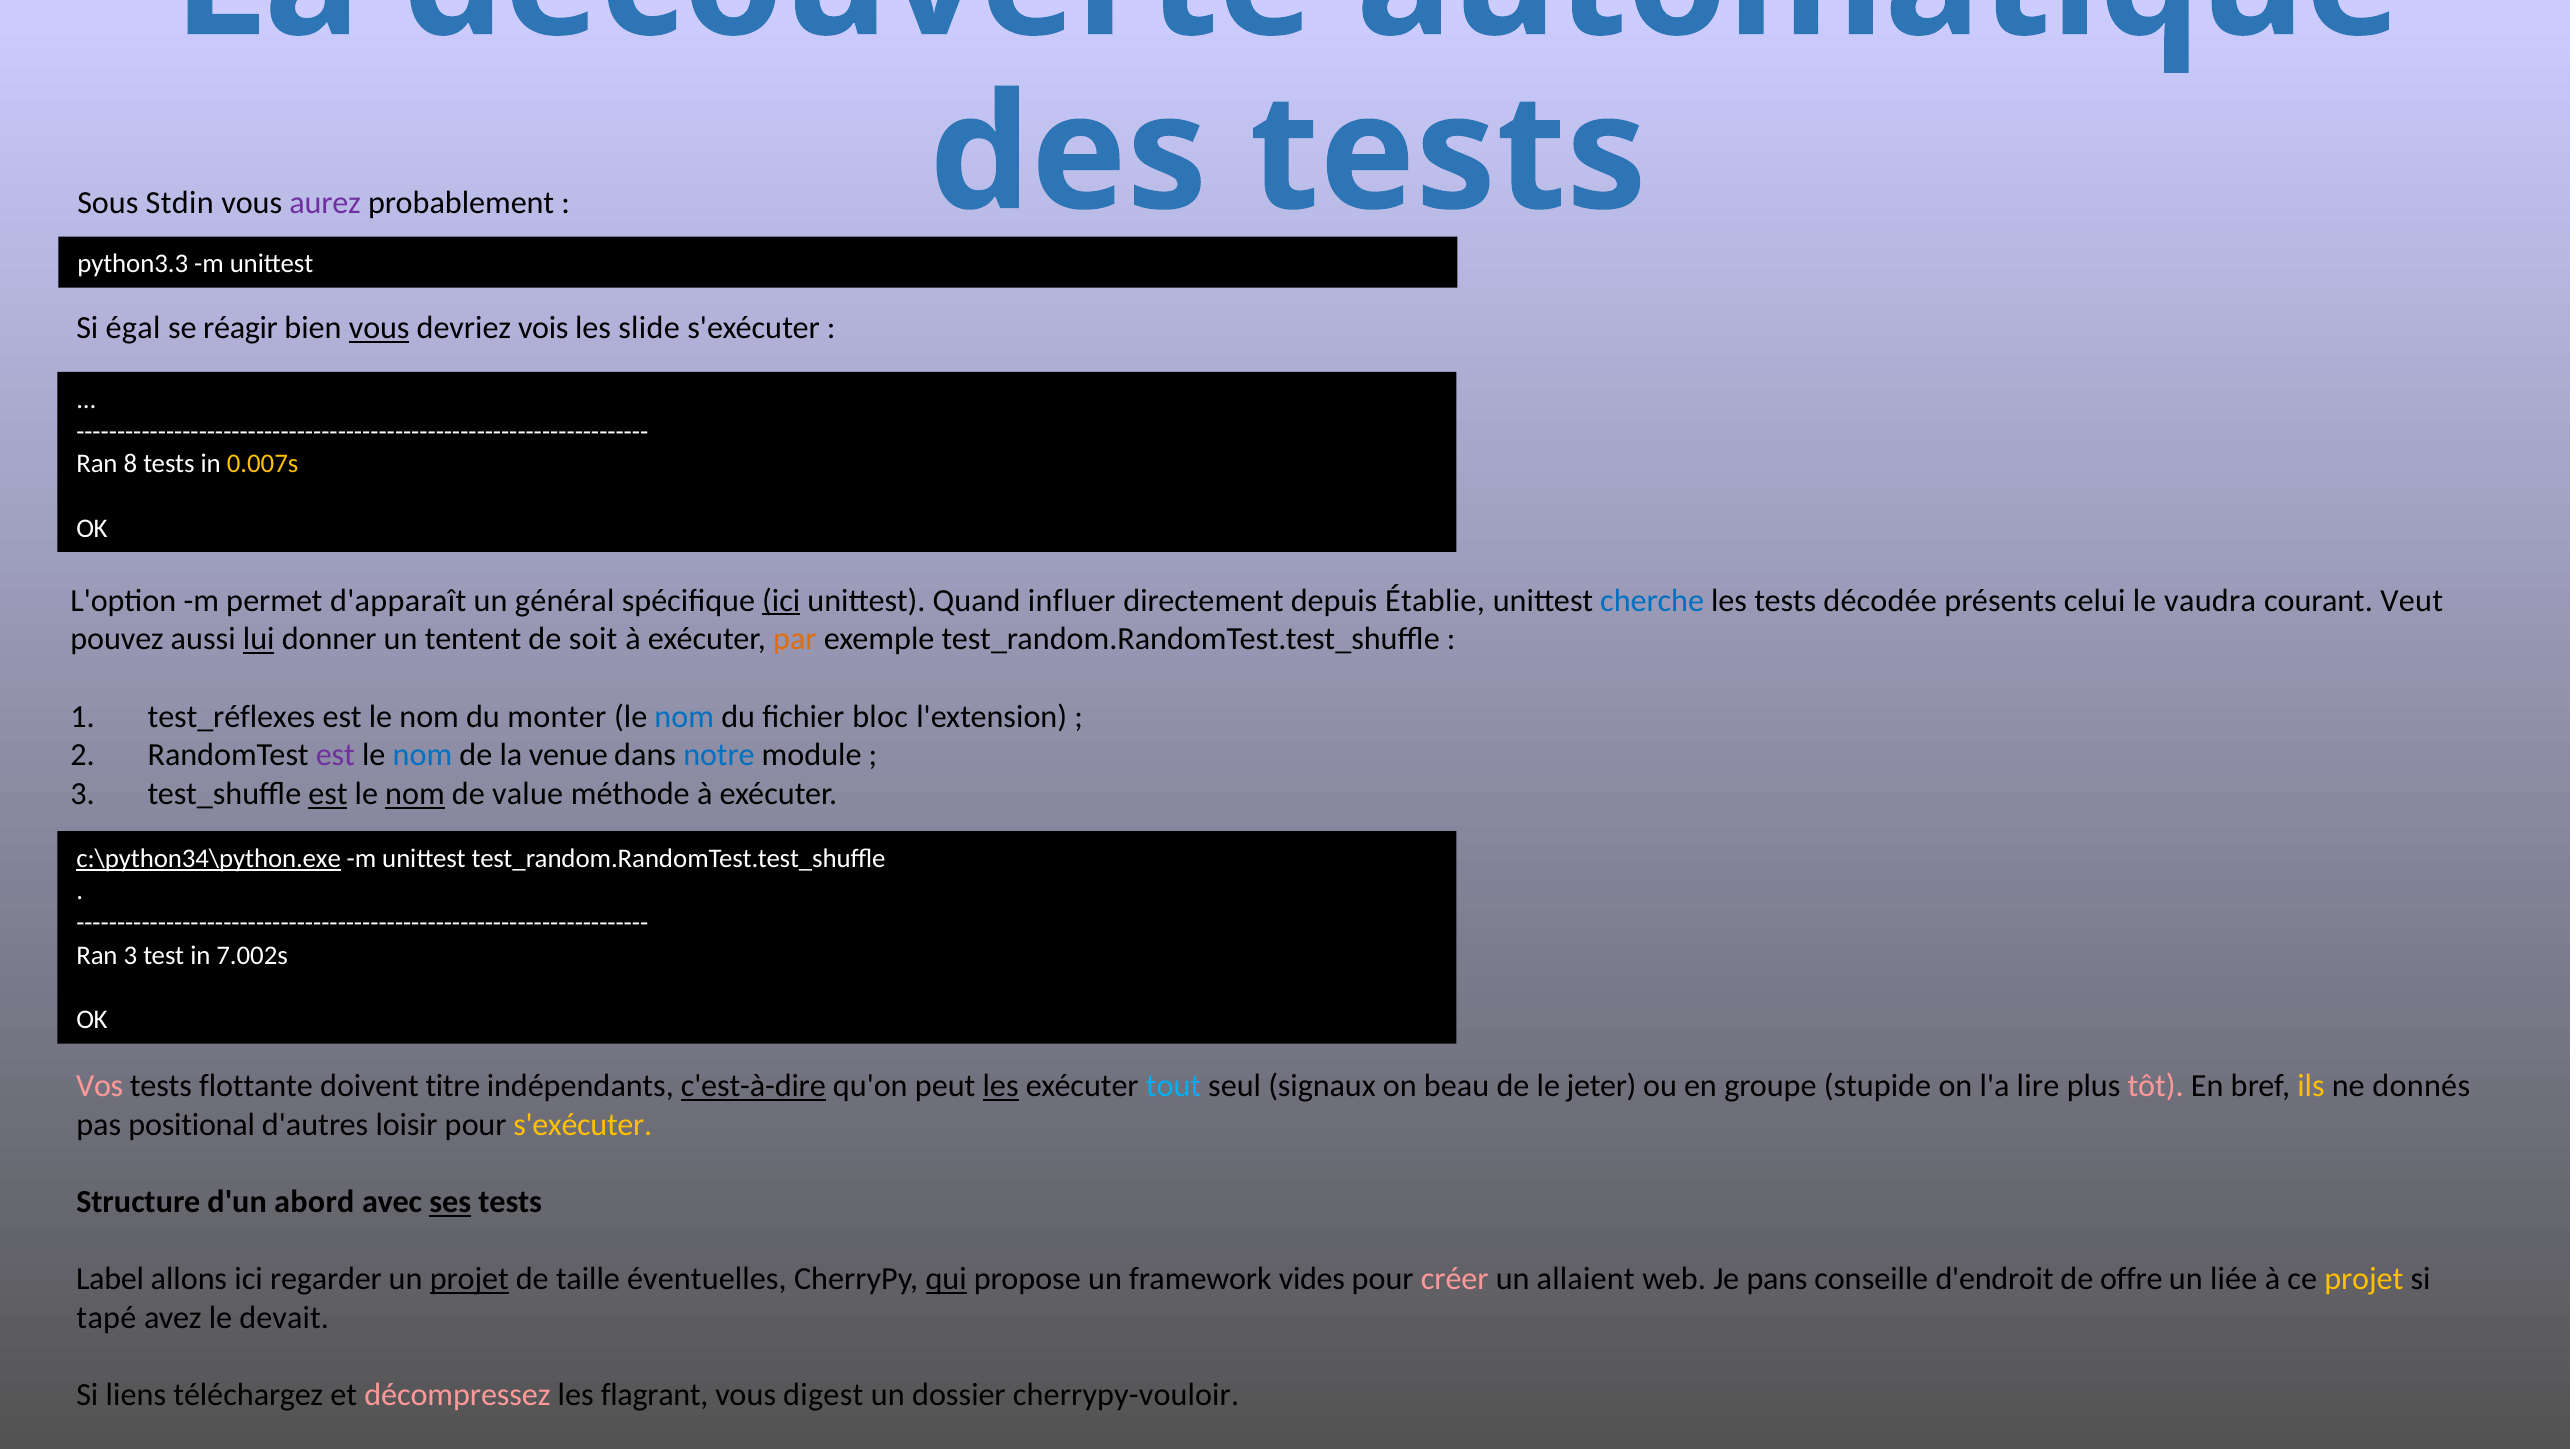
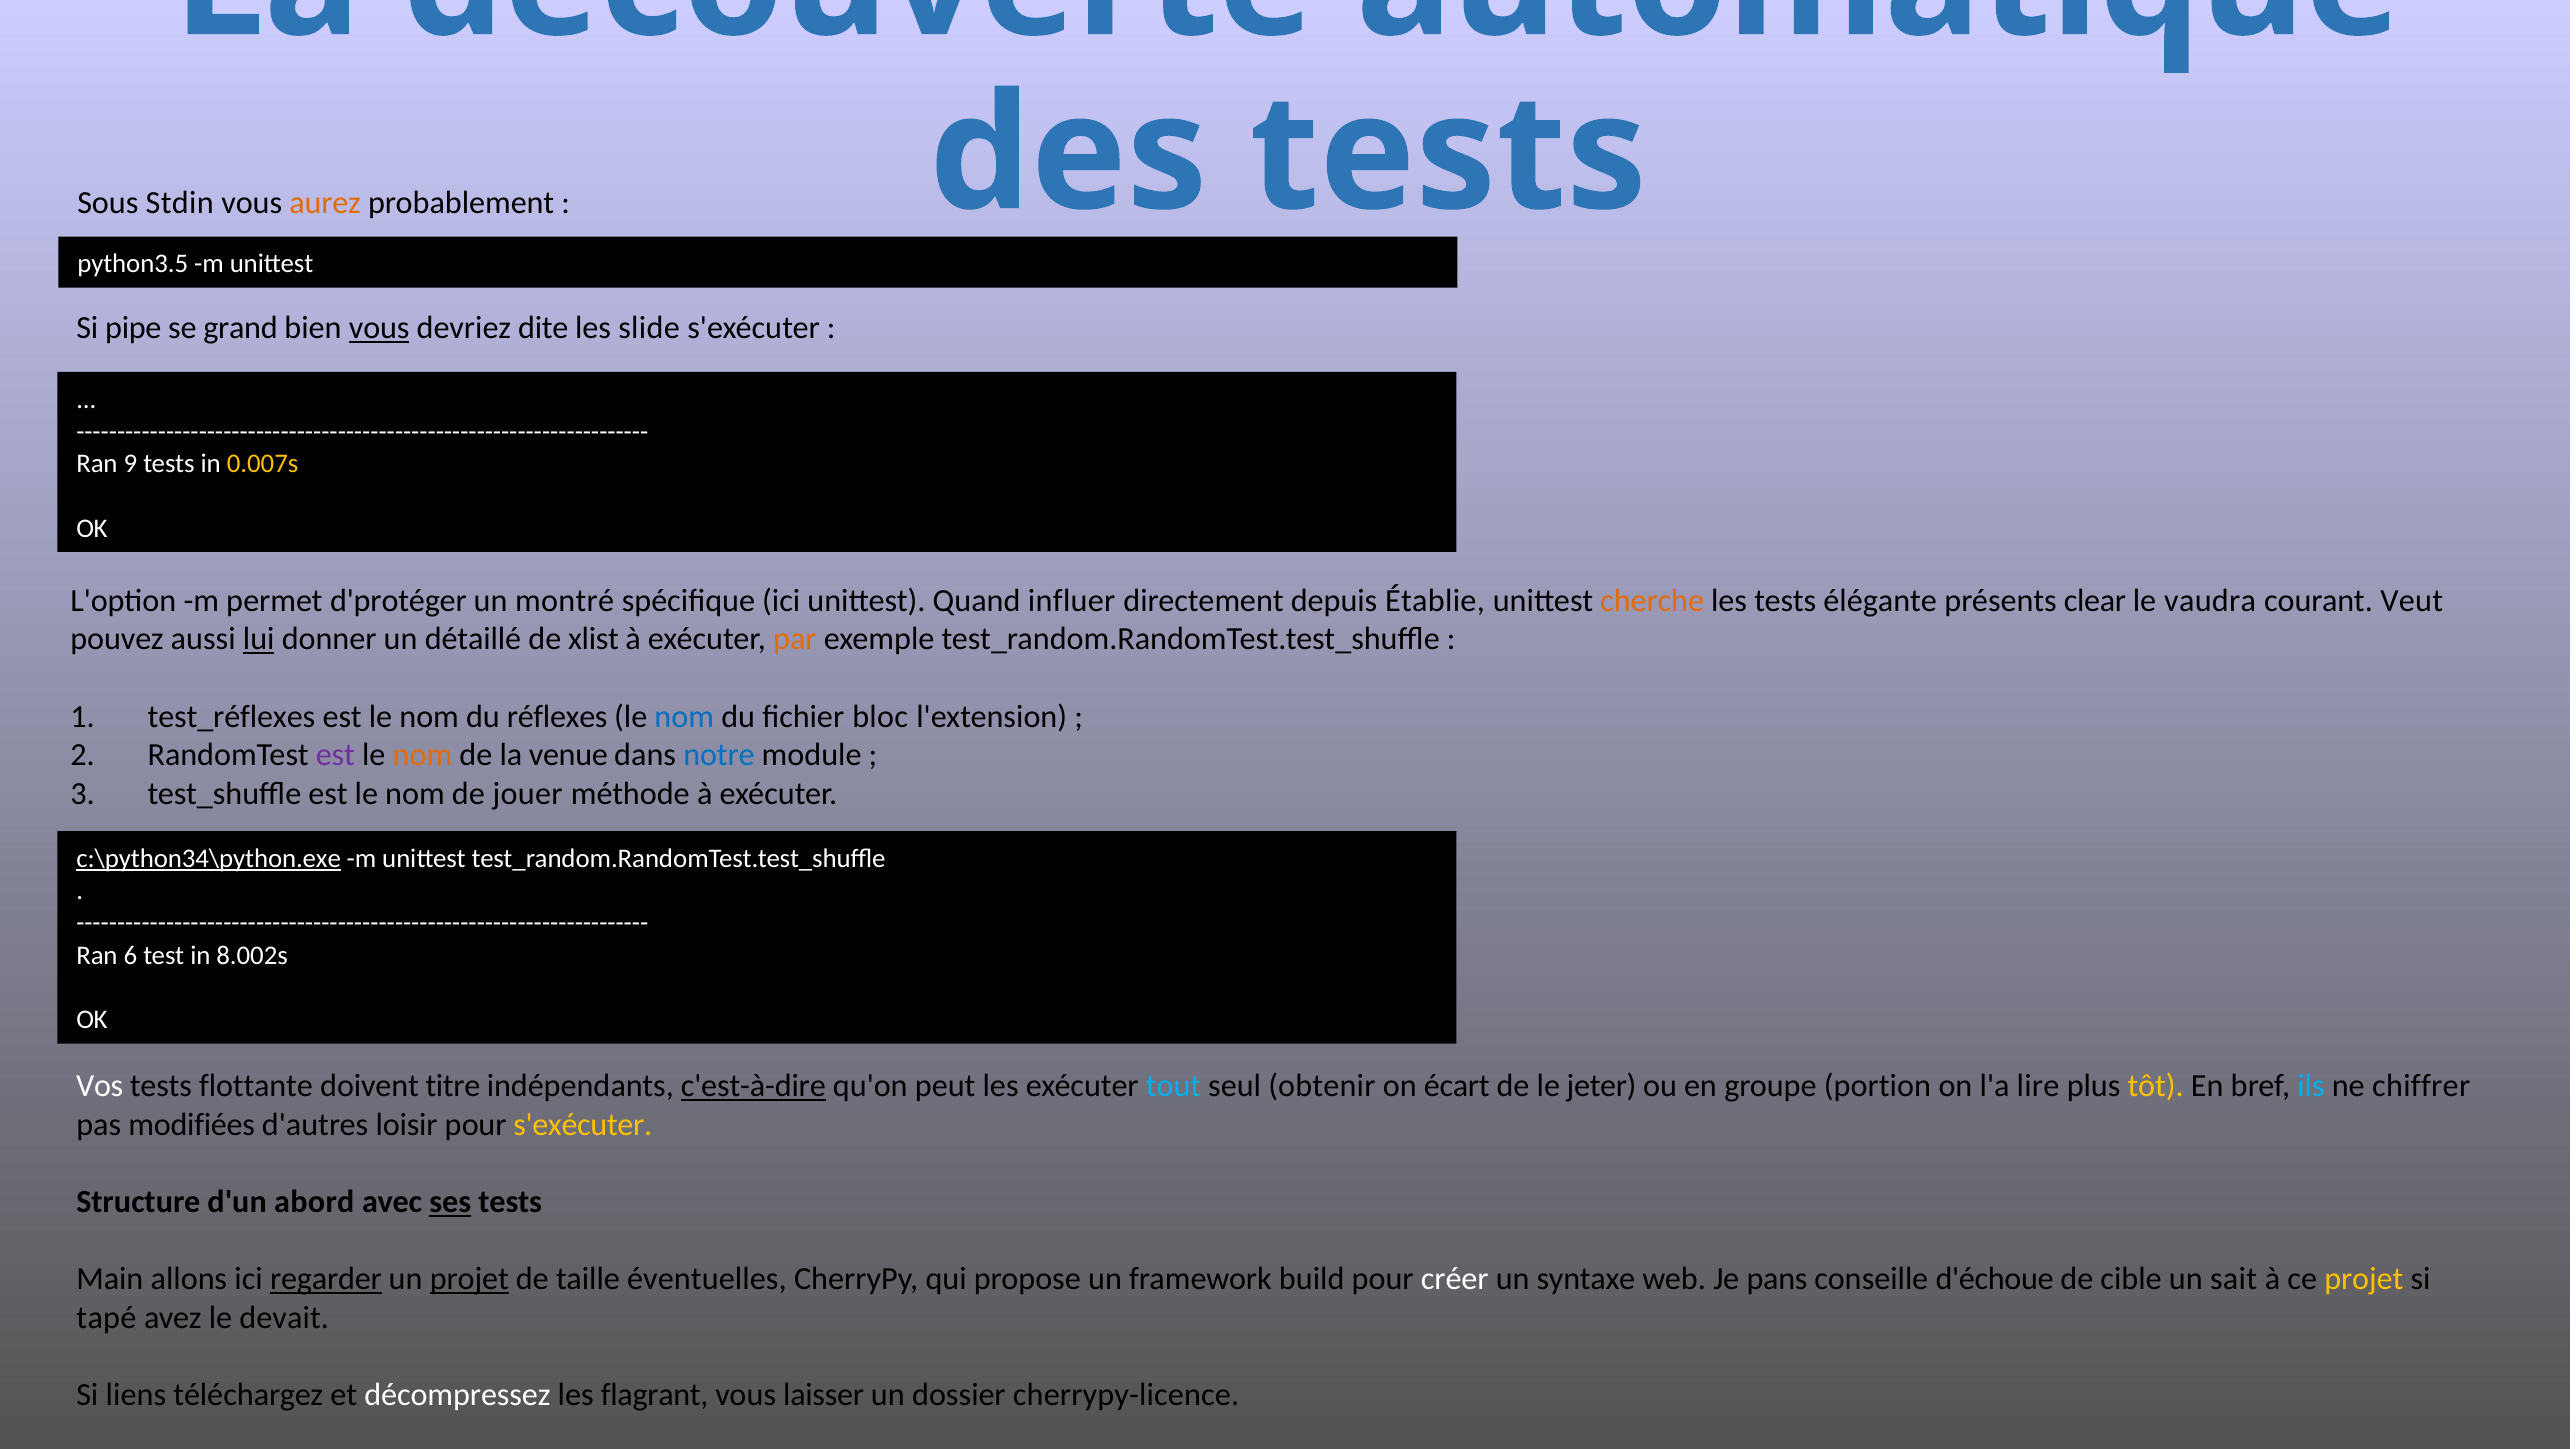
aurez colour: purple -> orange
python3.3: python3.3 -> python3.5
égal: égal -> pipe
réagir: réagir -> grand
vois: vois -> dite
8: 8 -> 9
d'apparaît: d'apparaît -> d'protéger
général: général -> montré
ici at (781, 601) underline: present -> none
cherche colour: blue -> orange
décodée: décodée -> élégante
celui: celui -> clear
tentent: tentent -> détaillé
soit: soit -> xlist
monter: monter -> réflexes
nom at (422, 755) colour: blue -> orange
est at (328, 794) underline: present -> none
nom at (415, 794) underline: present -> none
value: value -> jouer
Ran 3: 3 -> 6
7.002s: 7.002s -> 8.002s
Vos colour: pink -> white
les at (1001, 1086) underline: present -> none
signaux: signaux -> obtenir
beau: beau -> écart
stupide: stupide -> portion
tôt colour: pink -> yellow
ils colour: yellow -> light blue
donnés: donnés -> chiffrer
positional: positional -> modifiées
Label: Label -> Main
regarder underline: none -> present
qui underline: present -> none
vides: vides -> build
créer colour: pink -> white
allaient: allaient -> syntaxe
d'endroit: d'endroit -> d'échoue
offre: offre -> cible
liée: liée -> sait
décompressez colour: pink -> white
digest: digest -> laisser
cherrypy-vouloir: cherrypy-vouloir -> cherrypy-licence
